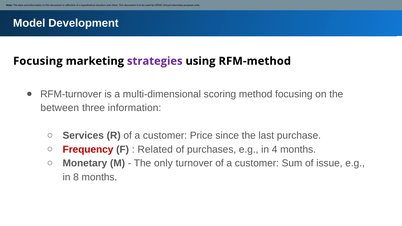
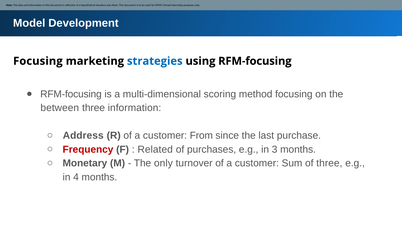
strategies colour: purple -> blue
using RFM-method: RFM-method -> RFM-focusing
RFM-turnover at (71, 94): RFM-turnover -> RFM-focusing
Services: Services -> Address
Price: Price -> From
4: 4 -> 3
of issue: issue -> three
8: 8 -> 4
